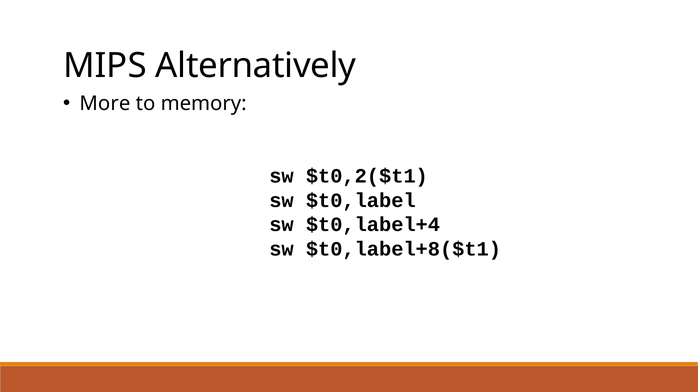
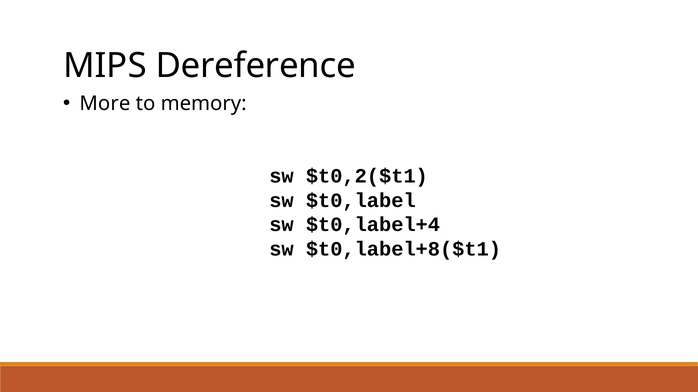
Alternatively: Alternatively -> Dereference
